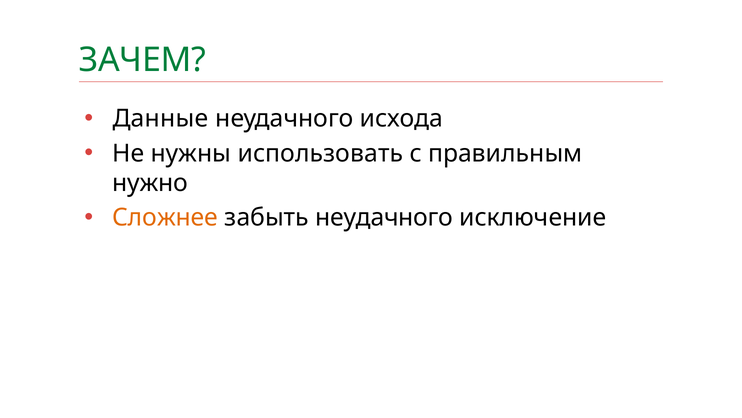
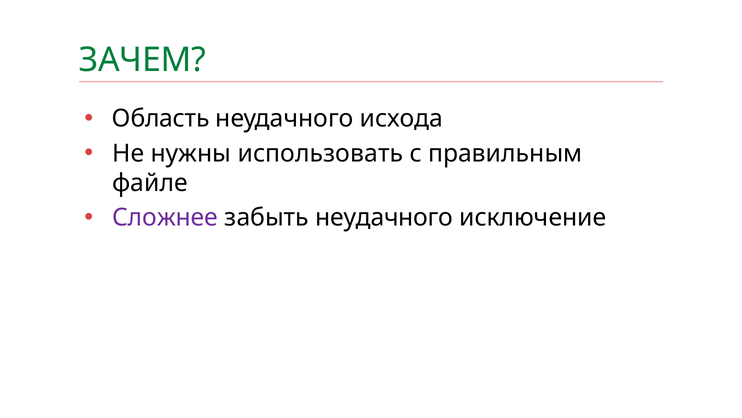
Данные: Данные -> Область
нужно: нужно -> файле
Сложнее colour: orange -> purple
